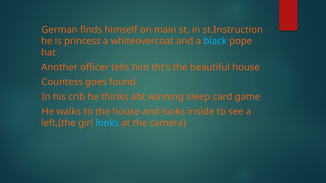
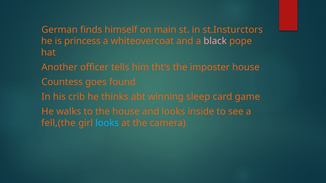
st.Instruction: st.Instruction -> st.Insturctors
black colour: light blue -> pink
beautiful: beautiful -> imposter
left,(the: left,(the -> fell,(the
